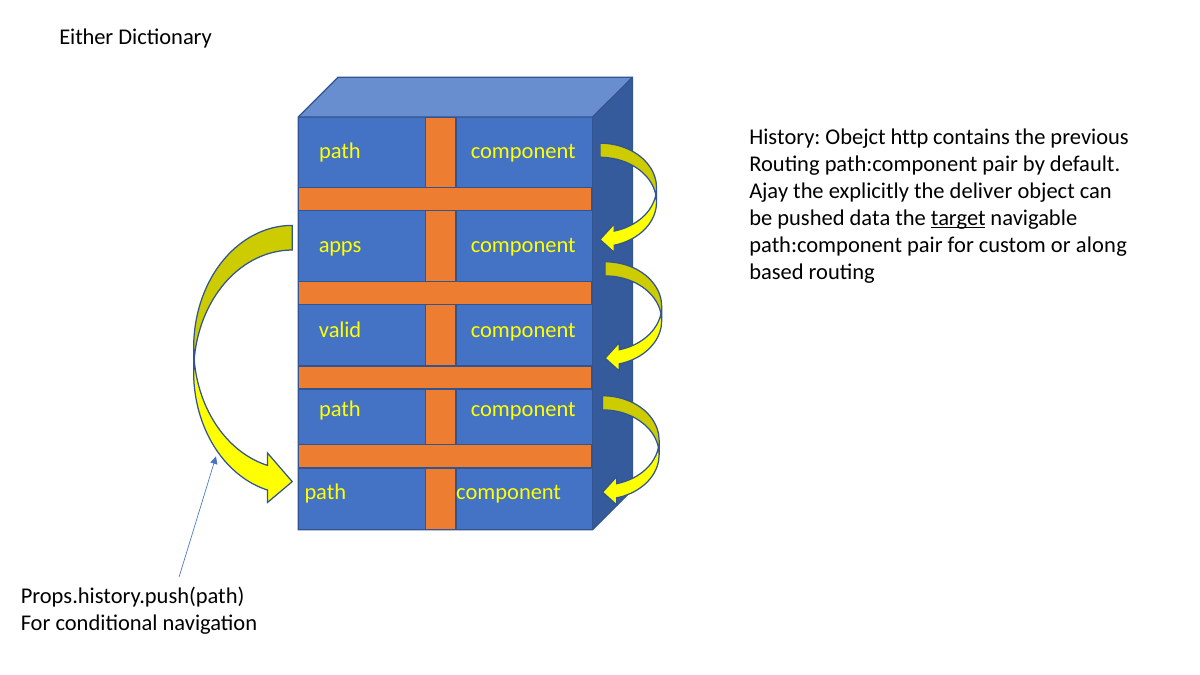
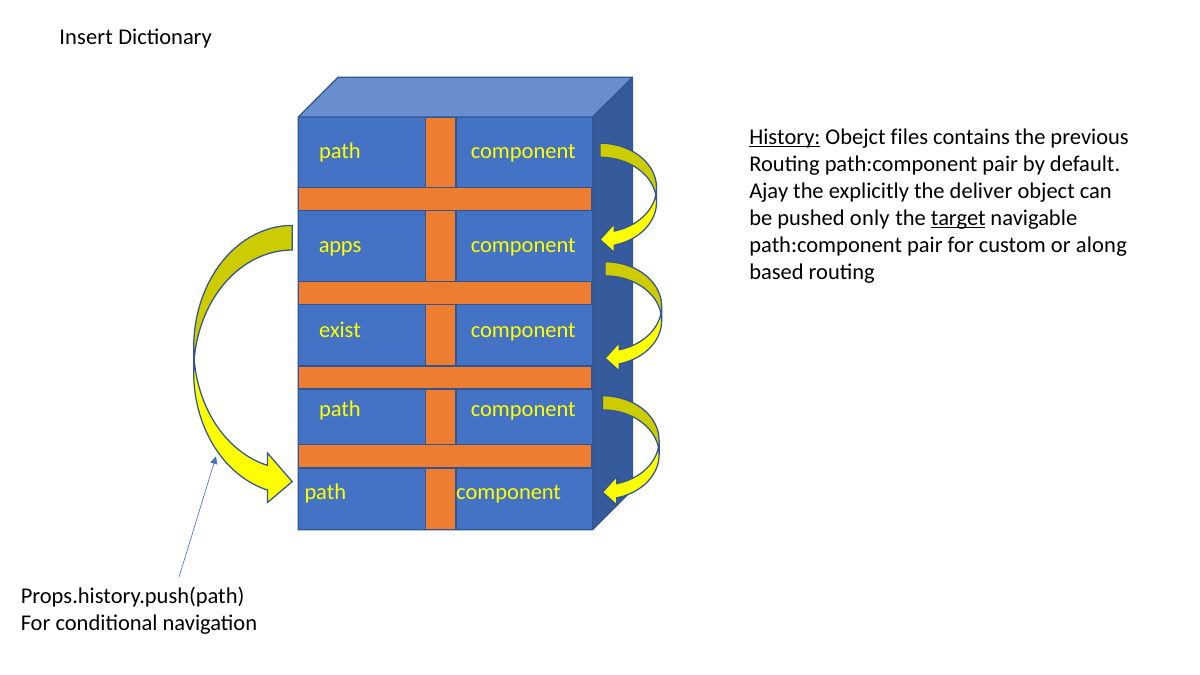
Either: Either -> Insert
History underline: none -> present
http: http -> files
data: data -> only
valid: valid -> exist
